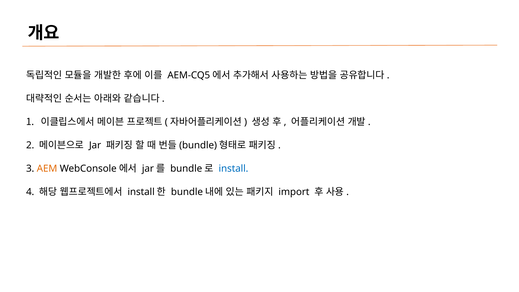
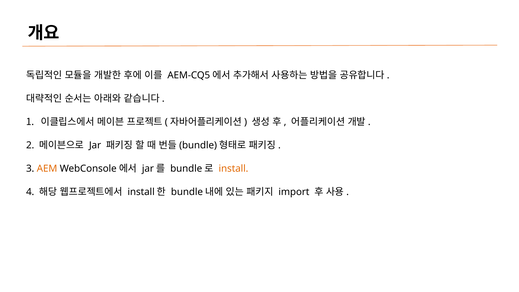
install colour: blue -> orange
